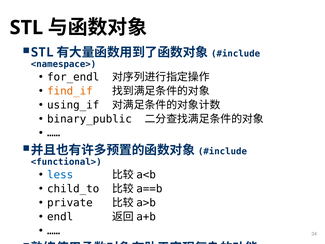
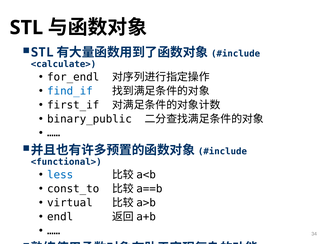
<namespace>: <namespace> -> <calculate>
find_if colour: orange -> blue
using_if: using_if -> first_if
child_to: child_to -> const_to
private: private -> virtual
